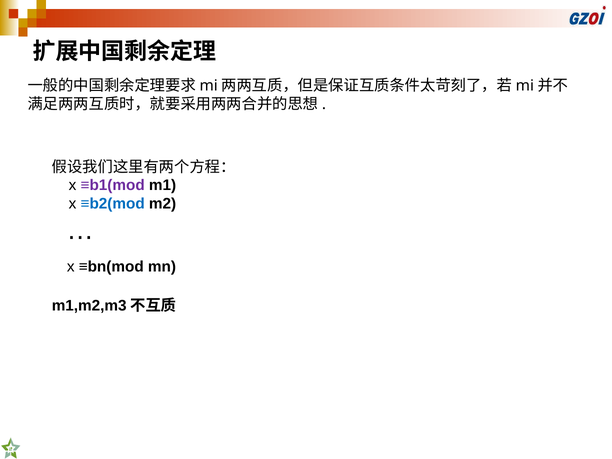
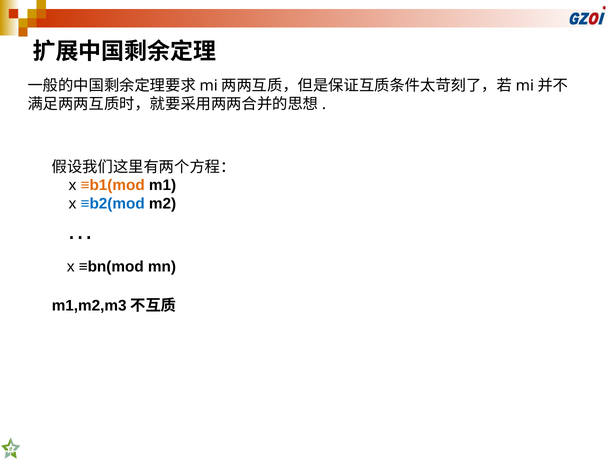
≡b1(mod colour: purple -> orange
